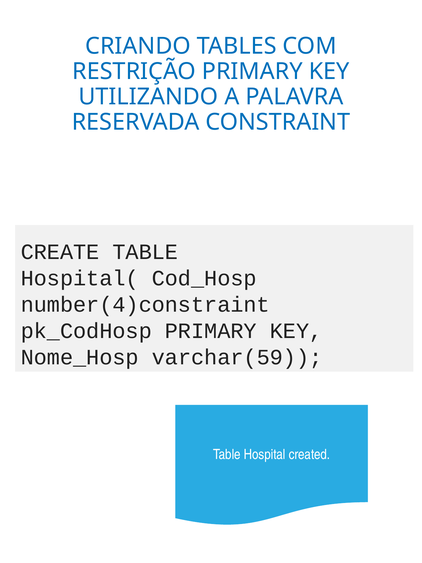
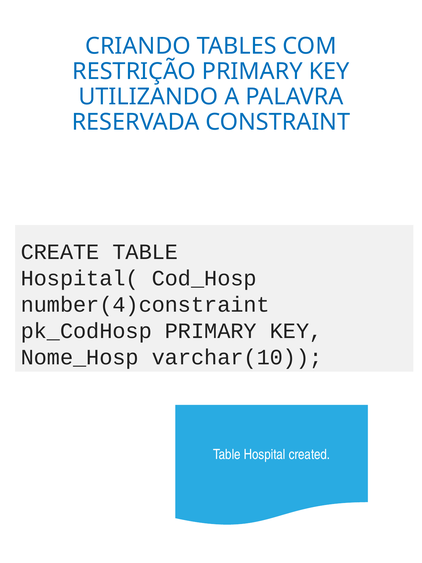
varchar(59: varchar(59 -> varchar(10
